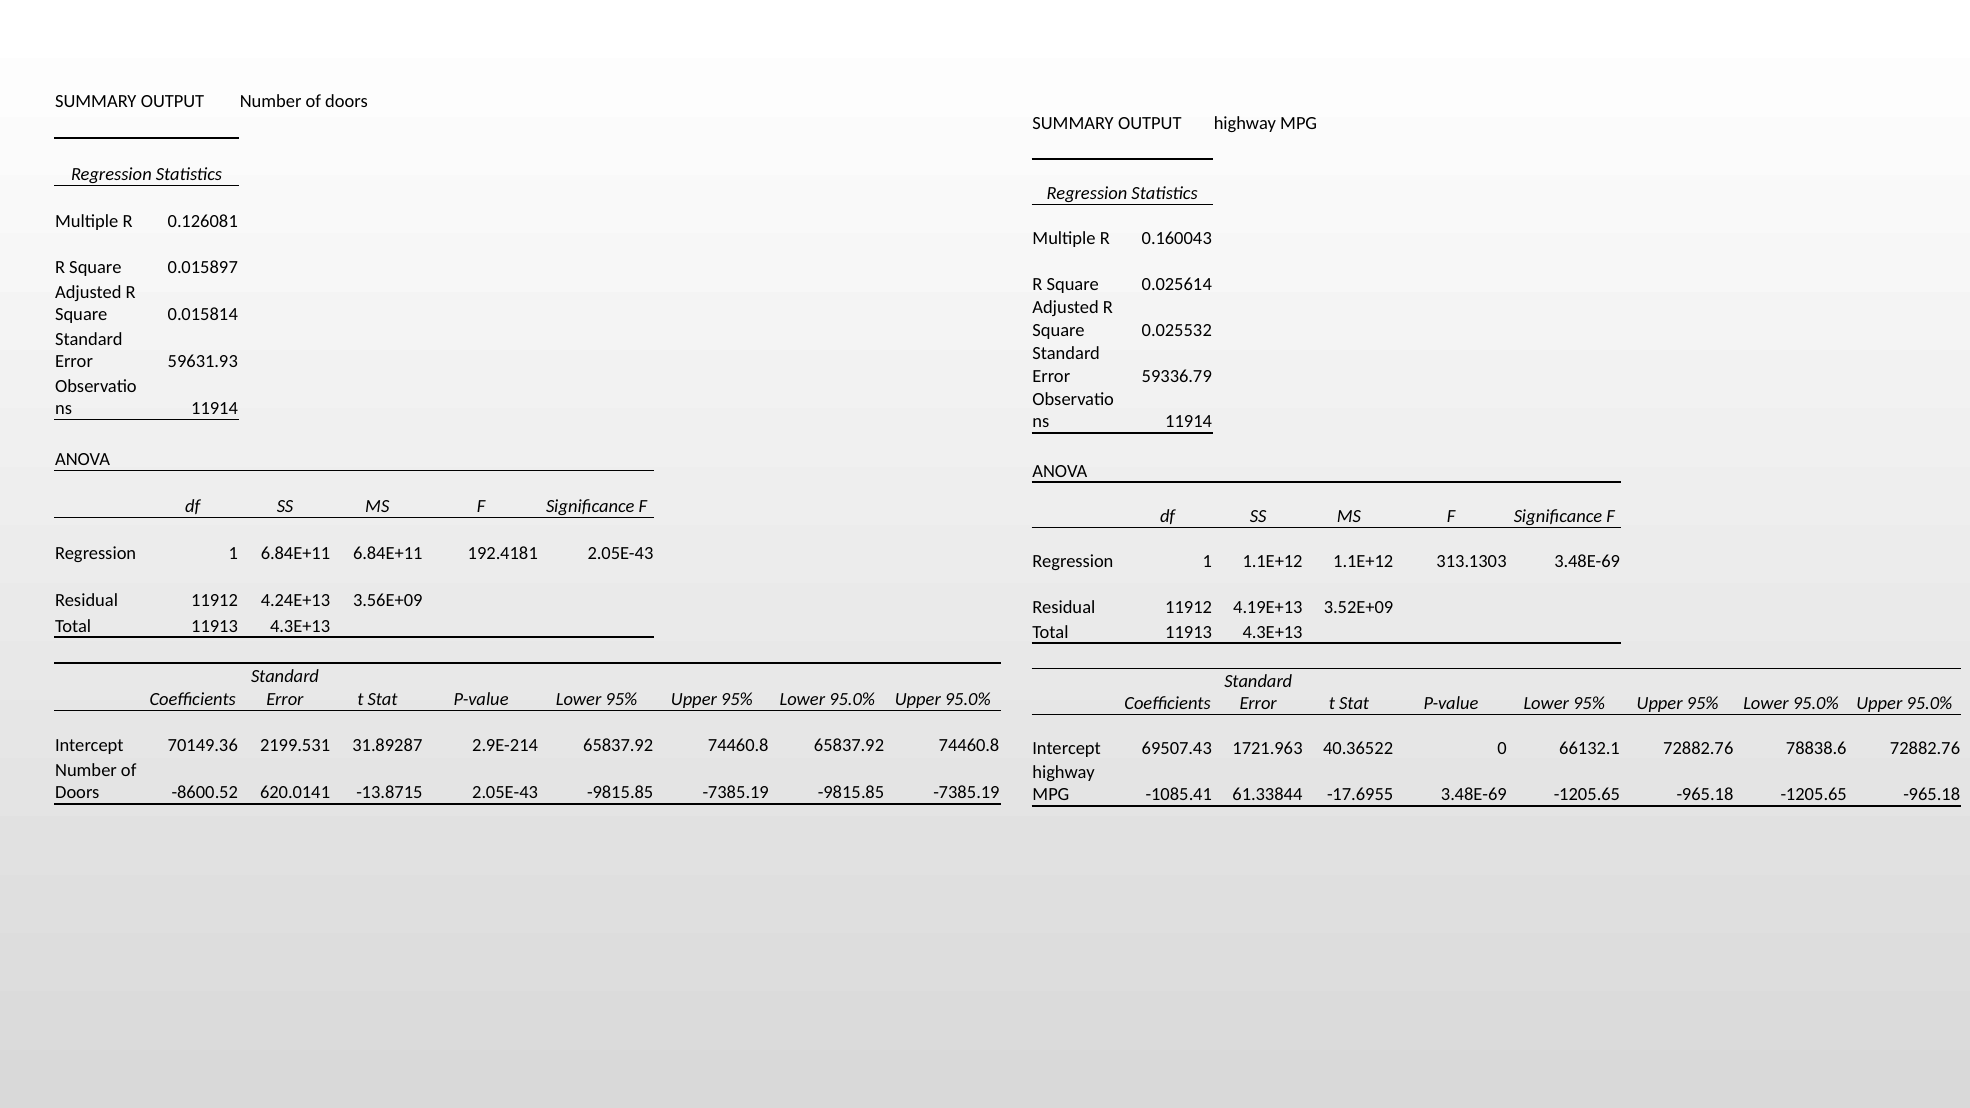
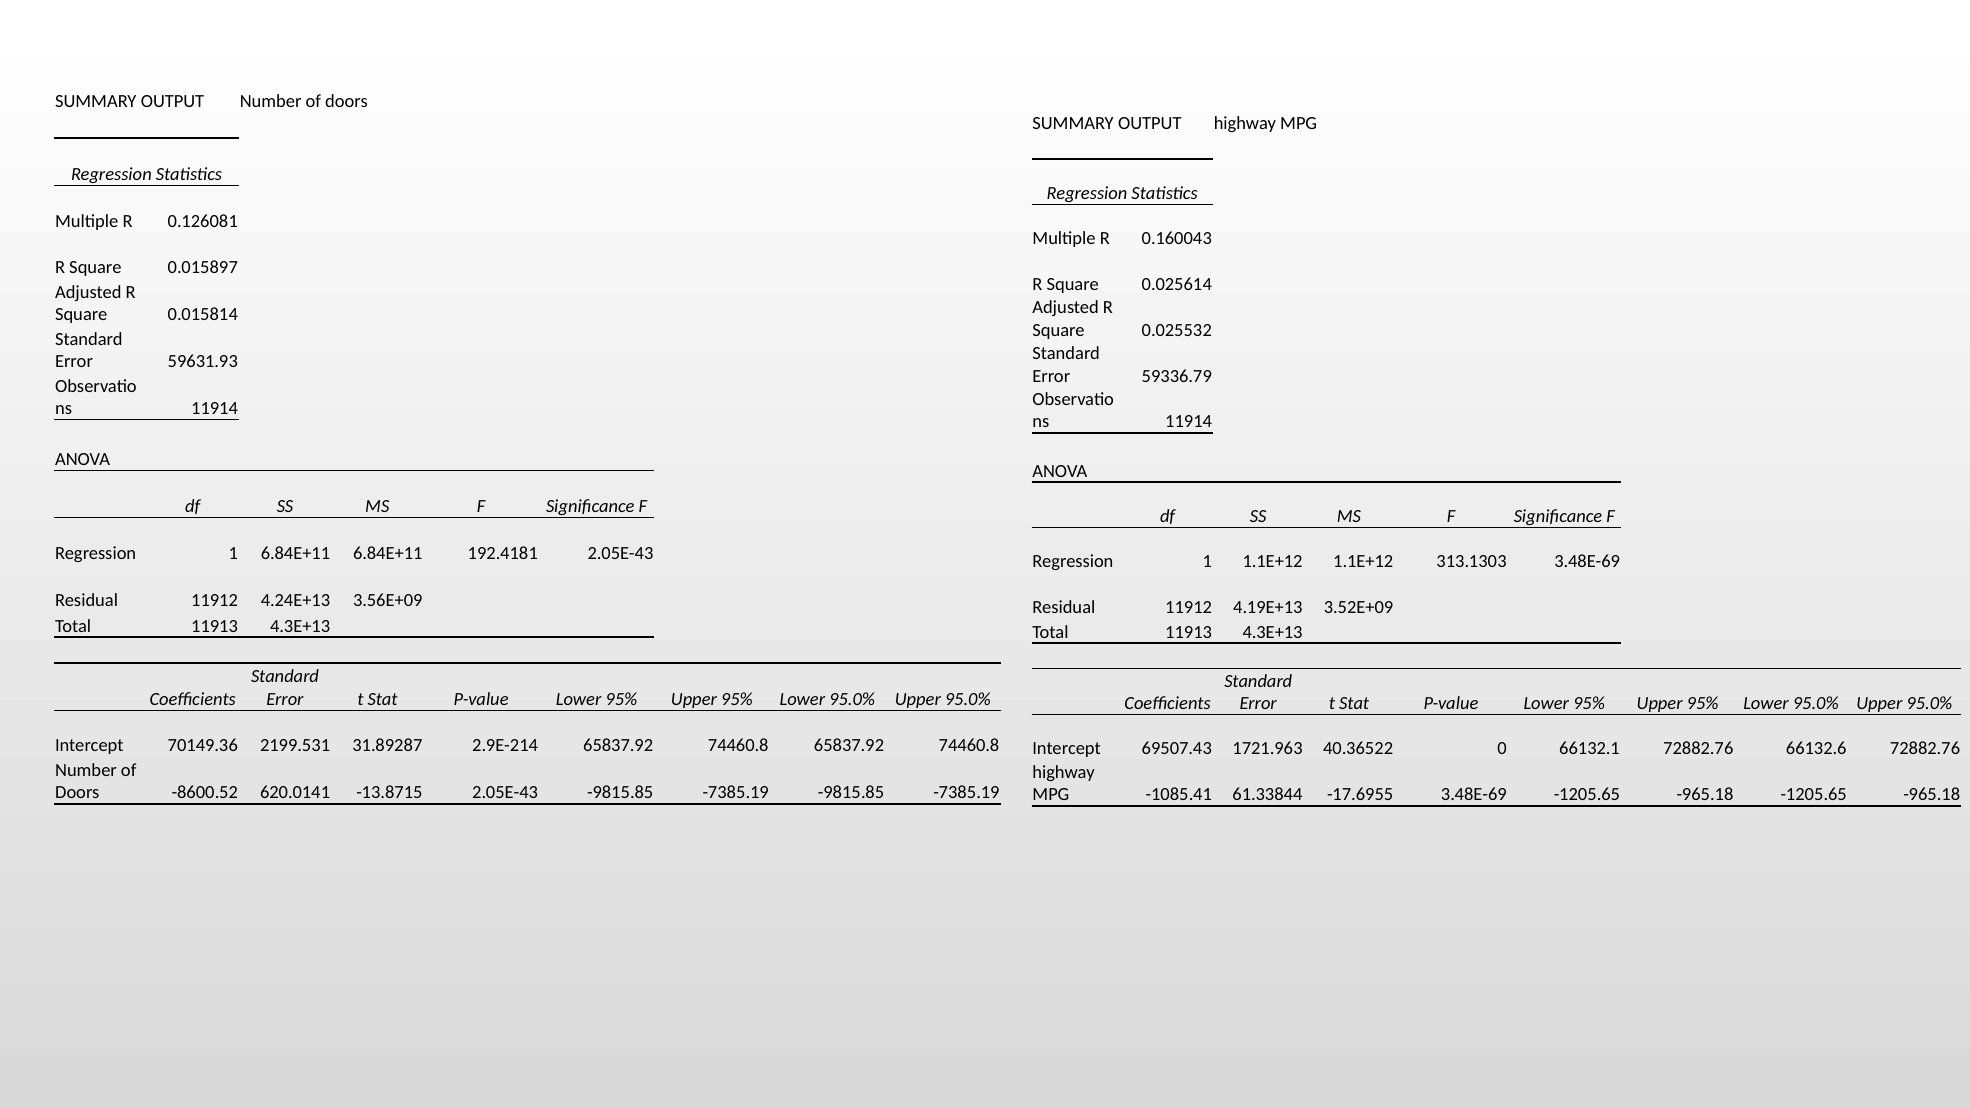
78838.6: 78838.6 -> 66132.6
